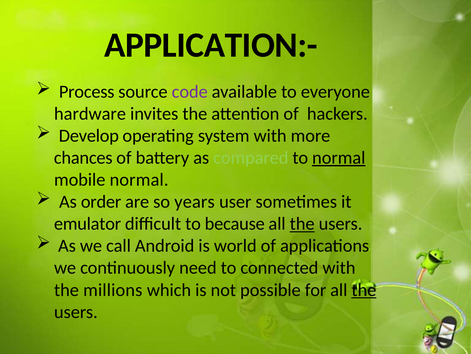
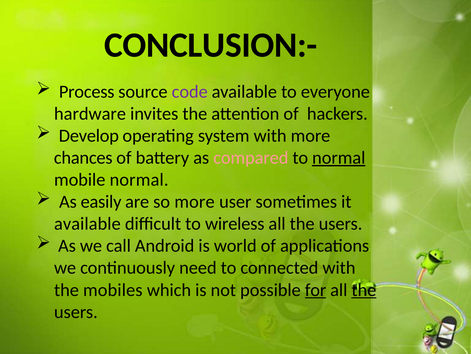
APPLICATION:-: APPLICATION:- -> CONCLUSION:-
compared colour: light green -> pink
order: order -> easily
so years: years -> more
emulator at (88, 223): emulator -> available
because: because -> wireless
the at (302, 223) underline: present -> none
millions: millions -> mobiles
for underline: none -> present
